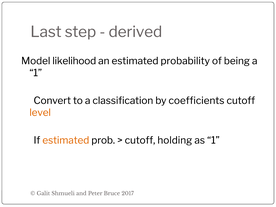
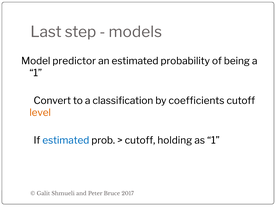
derived: derived -> models
likelihood: likelihood -> predictor
estimated at (66, 140) colour: orange -> blue
